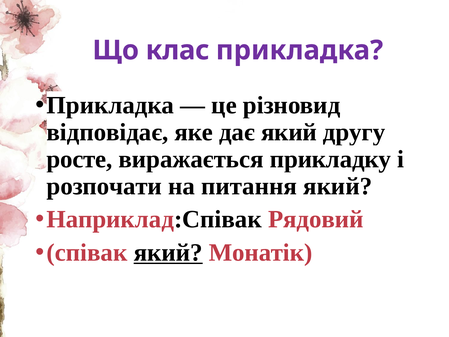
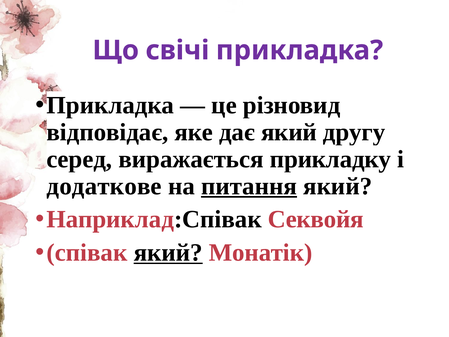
клас: клас -> свічі
росте: росте -> серед
розпочати: розпочати -> додаткове
питання underline: none -> present
Рядовий: Рядовий -> Секвойя
